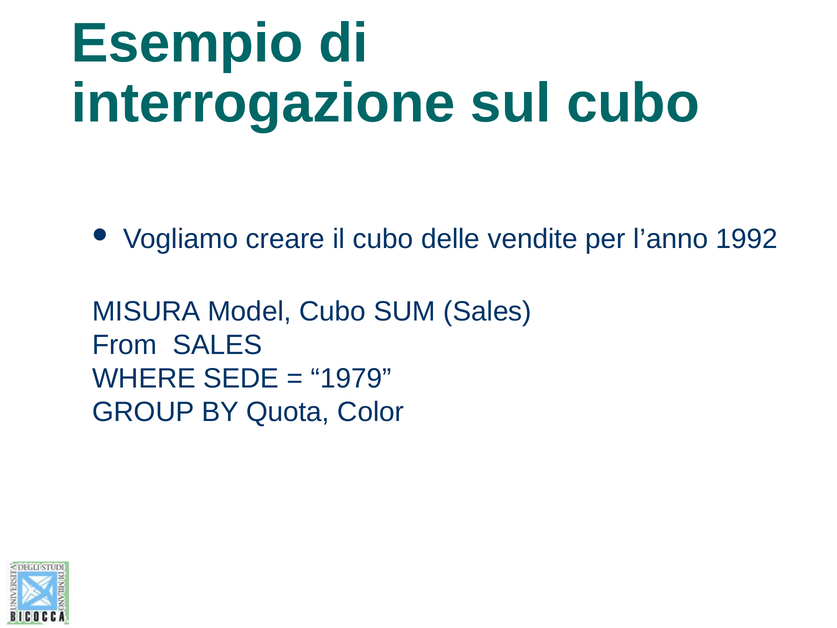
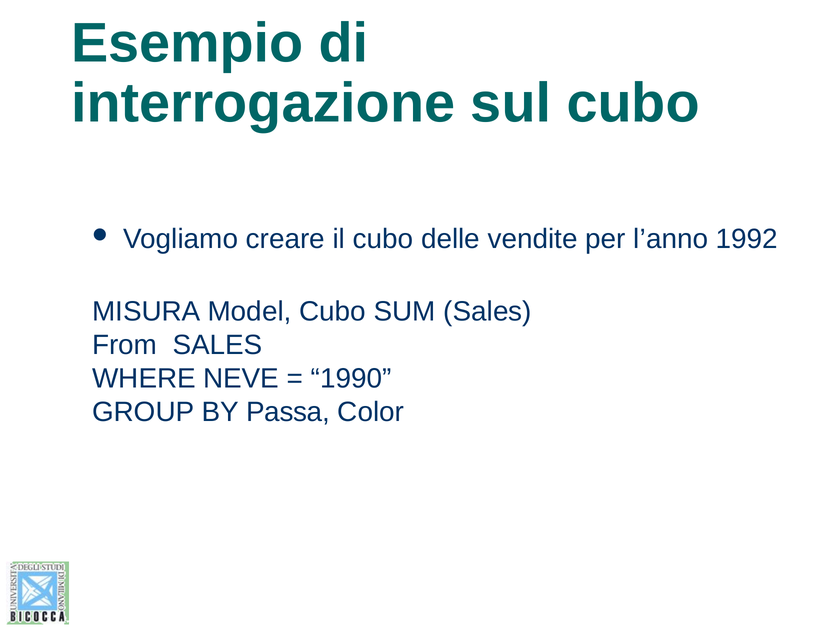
SEDE: SEDE -> NEVE
1979: 1979 -> 1990
Quota: Quota -> Passa
